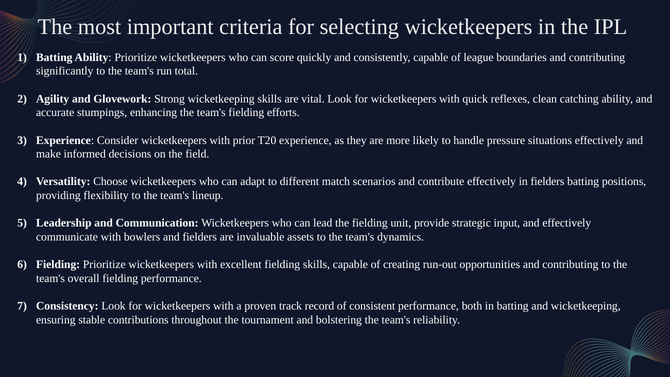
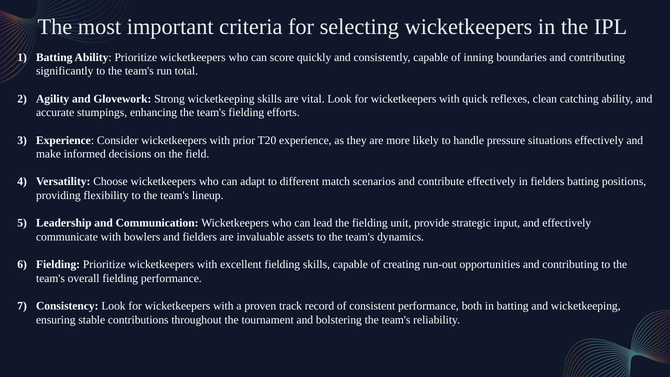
league: league -> inning
